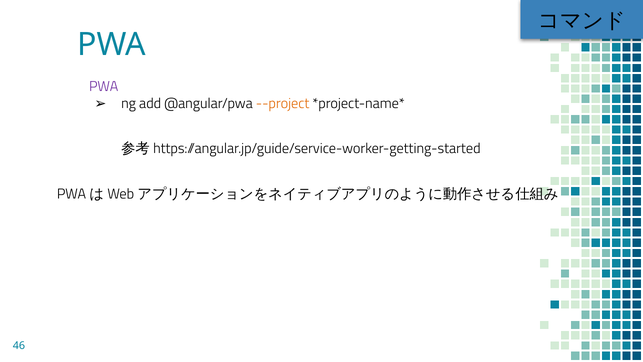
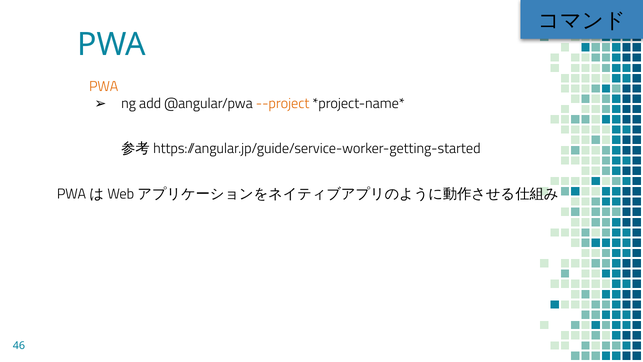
PWA at (104, 86) colour: purple -> orange
